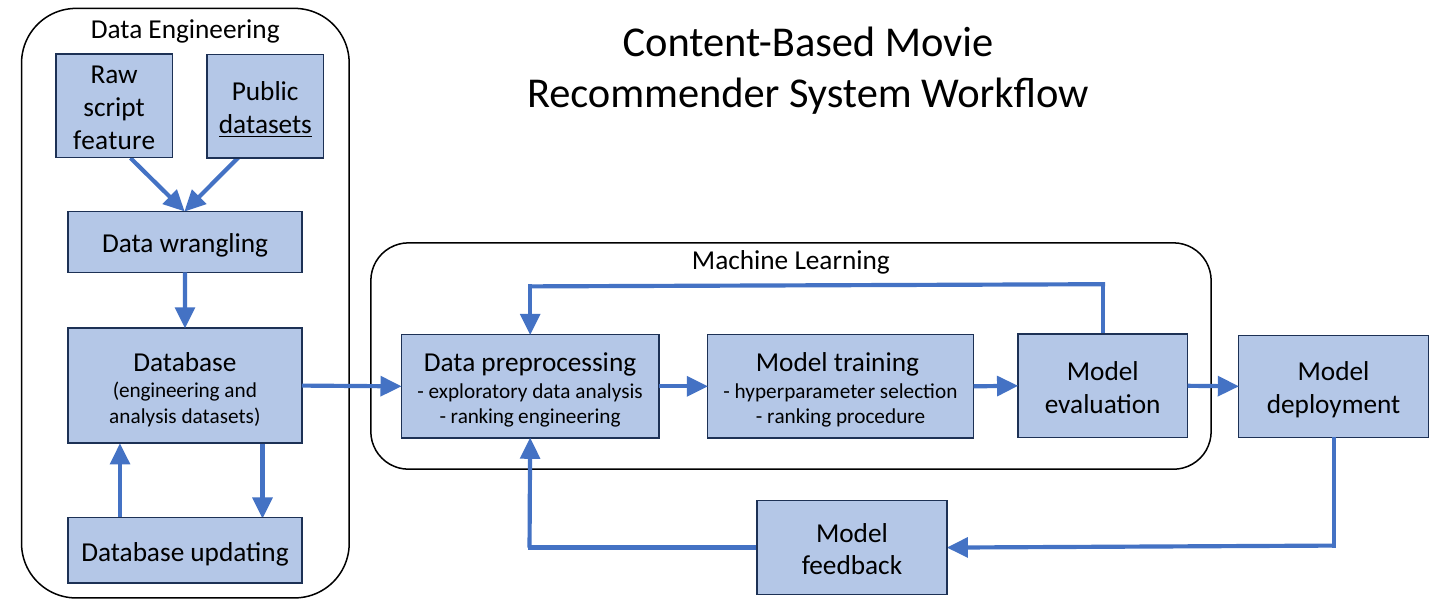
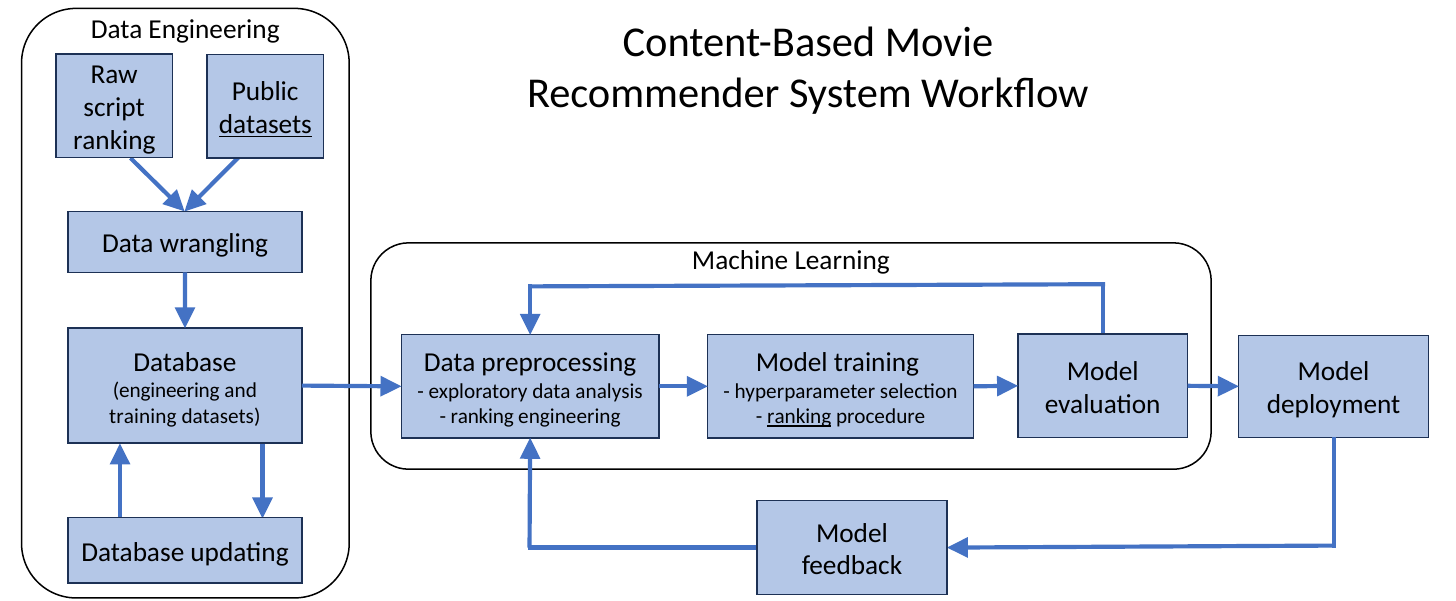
feature at (114, 140): feature -> ranking
analysis at (143, 416): analysis -> training
ranking at (799, 417) underline: none -> present
